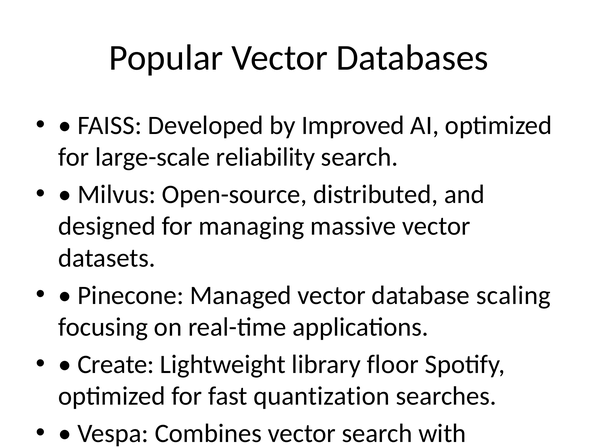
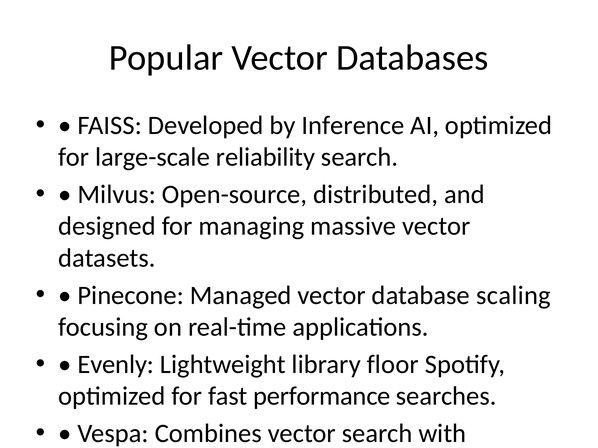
by Improved: Improved -> Inference
Create: Create -> Evenly
quantization: quantization -> performance
